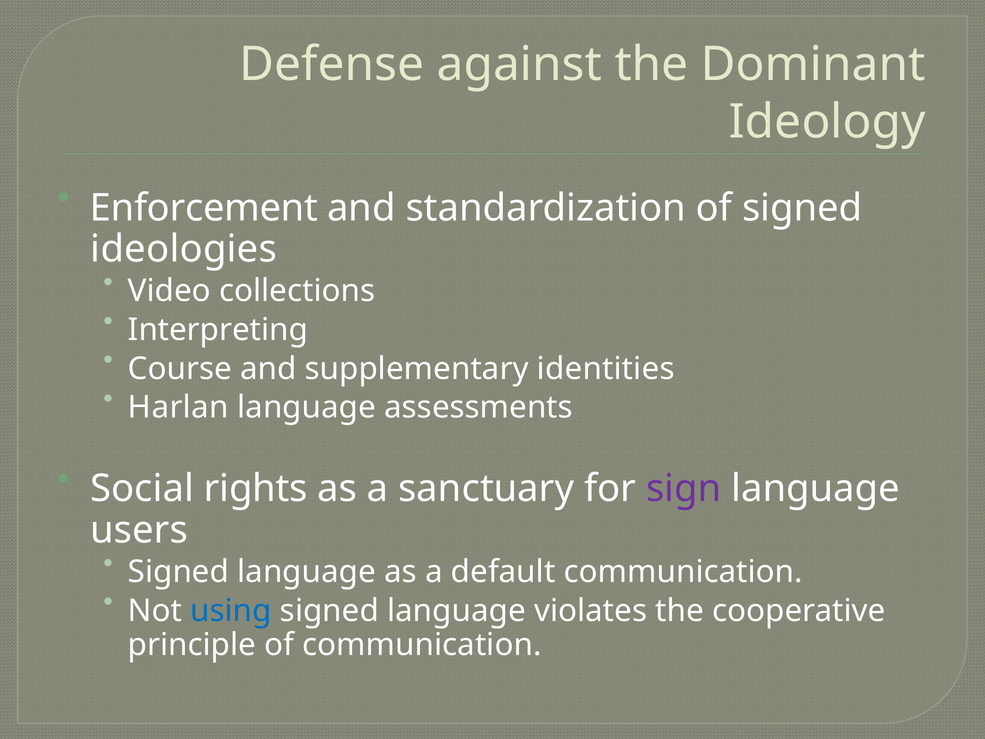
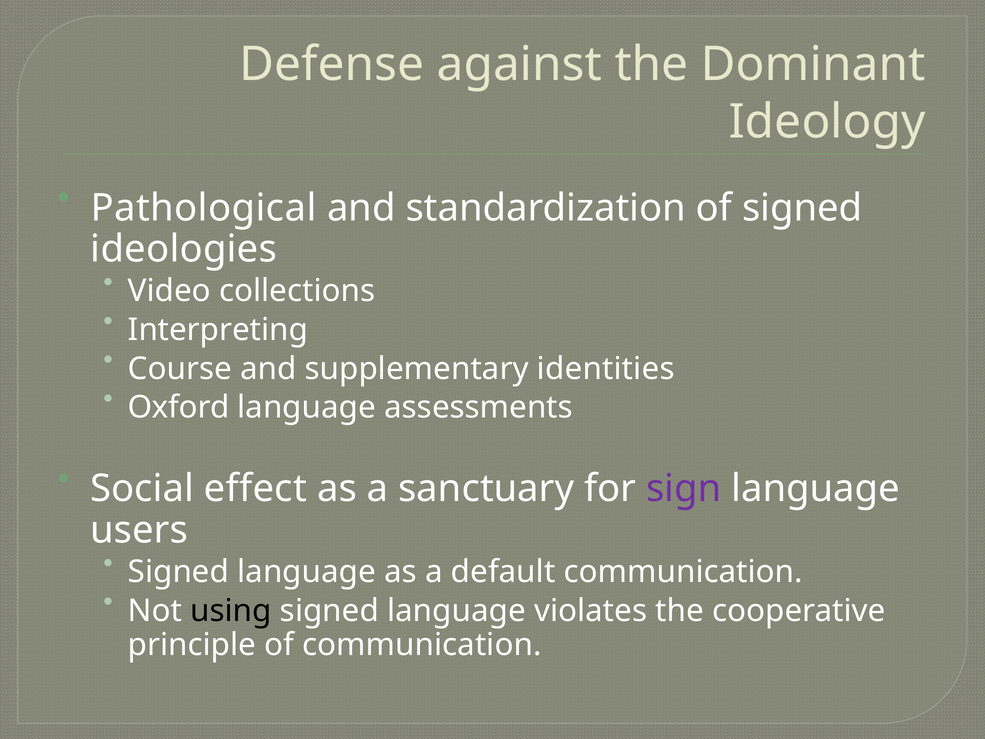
Enforcement: Enforcement -> Pathological
Harlan: Harlan -> Oxford
rights: rights -> effect
using colour: blue -> black
